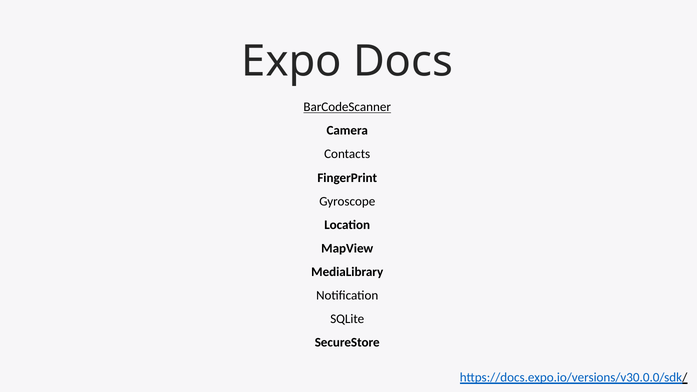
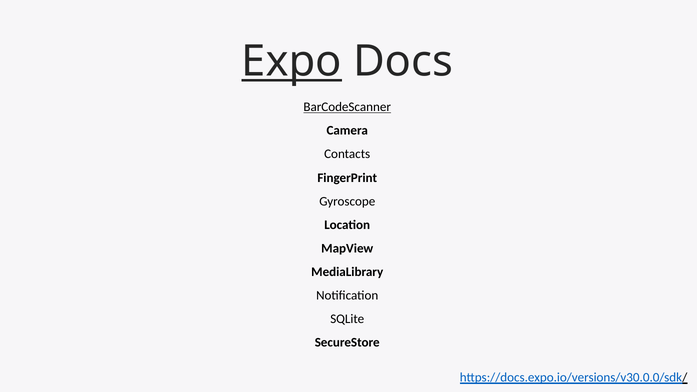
Expo underline: none -> present
